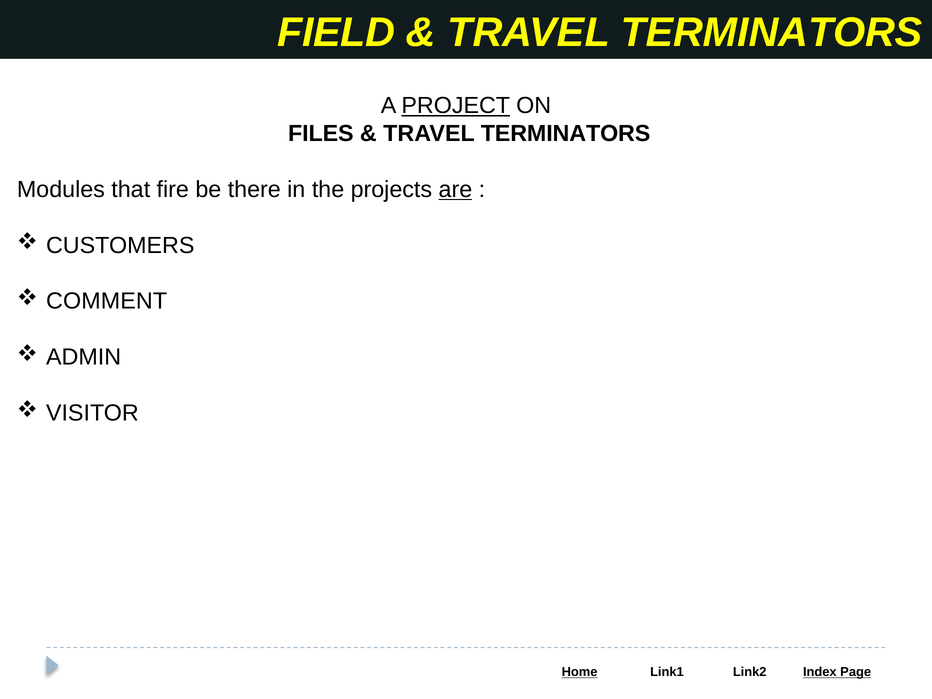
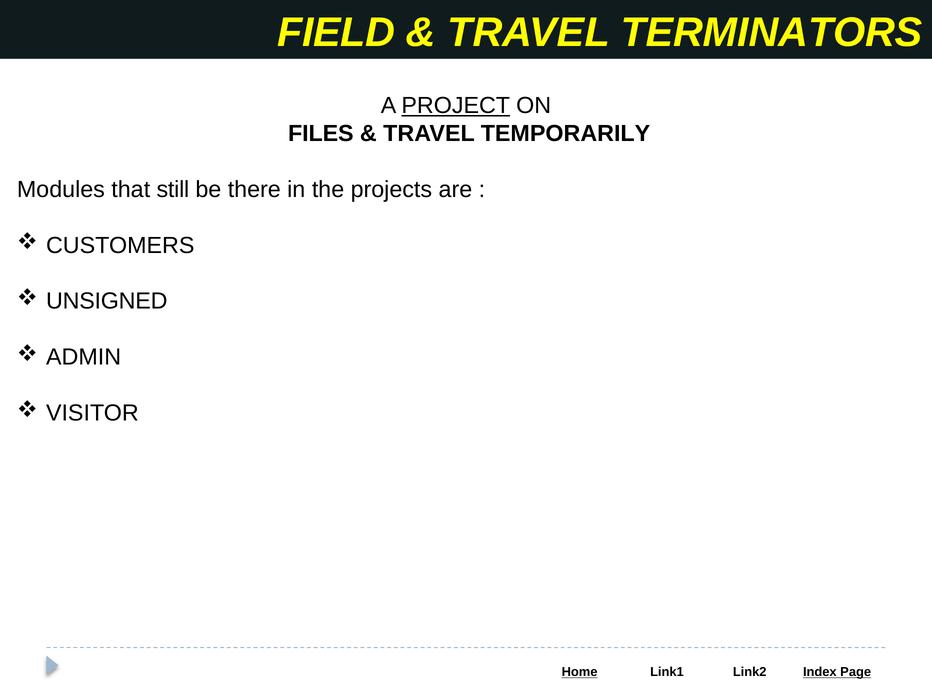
TERMINATORS at (566, 134): TERMINATORS -> TEMPORARILY
fire: fire -> still
are underline: present -> none
COMMENT: COMMENT -> UNSIGNED
